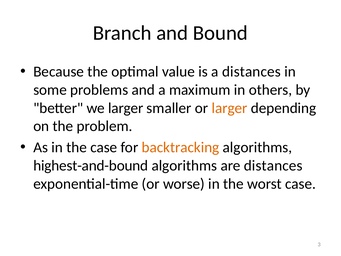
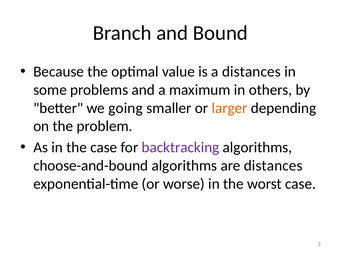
we larger: larger -> going
backtracking colour: orange -> purple
highest-and-bound: highest-and-bound -> choose-and-bound
